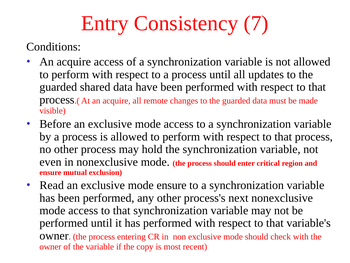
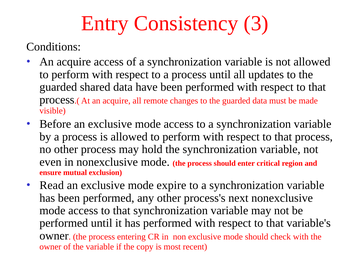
7: 7 -> 3
mode ensure: ensure -> expire
